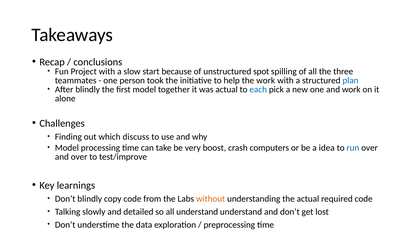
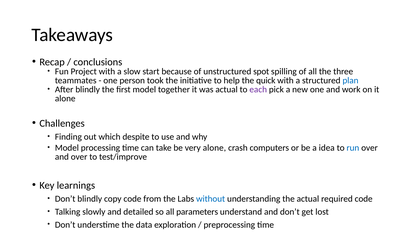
the work: work -> quick
each colour: blue -> purple
discuss: discuss -> despite
very boost: boost -> alone
without colour: orange -> blue
all understand: understand -> parameters
